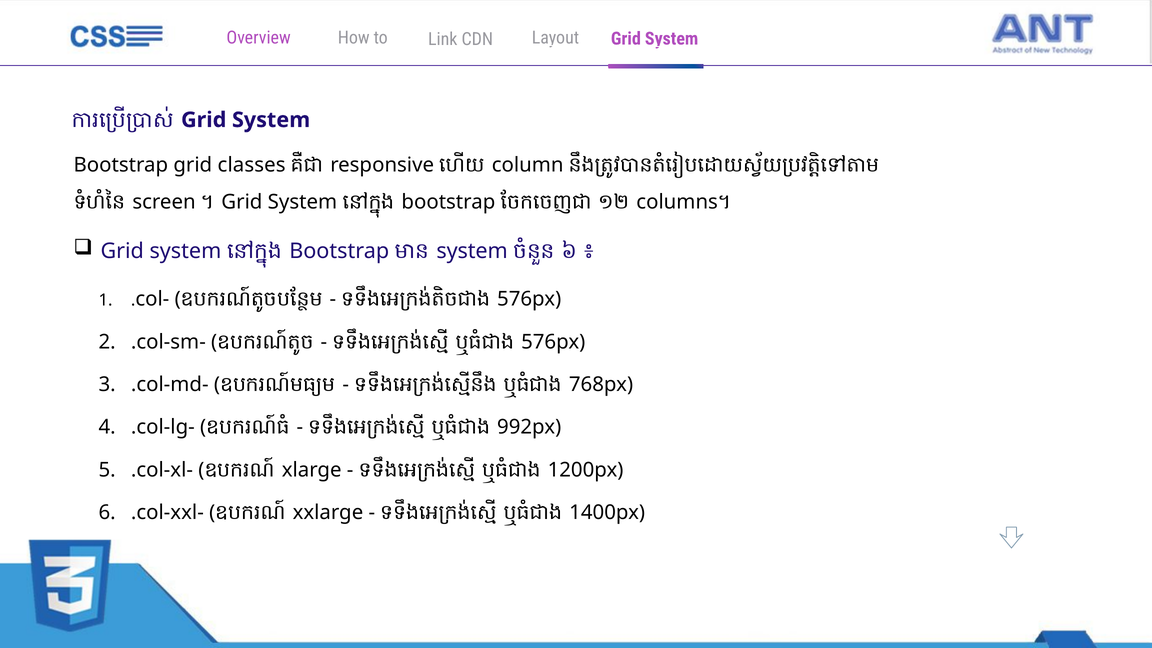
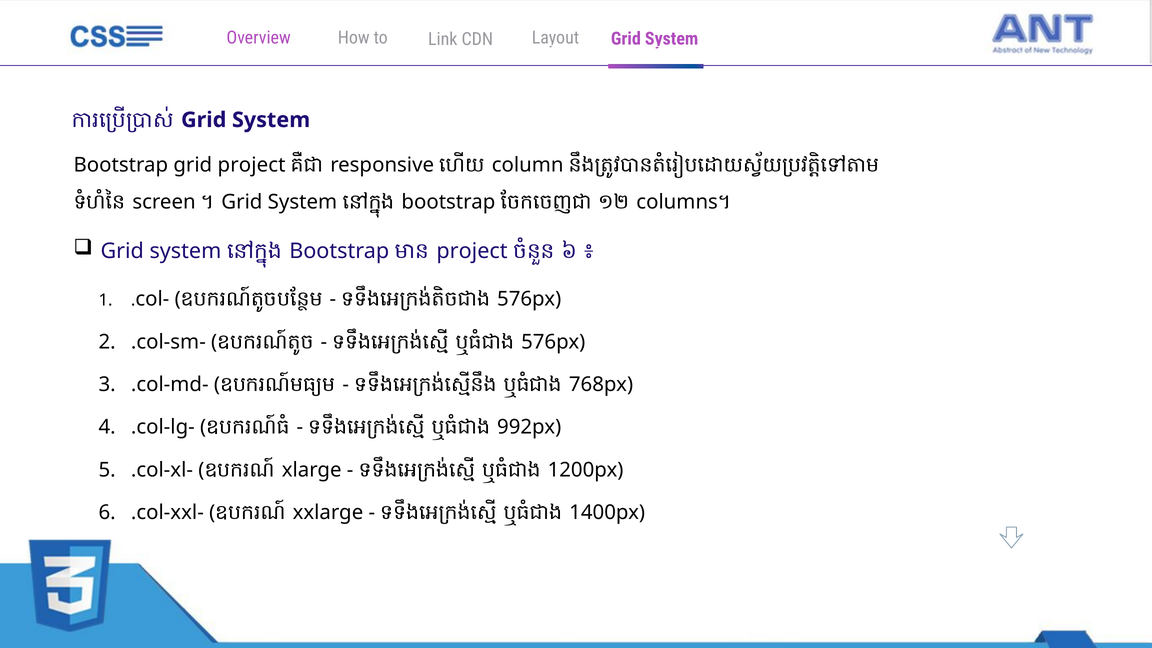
grid classes: classes -> project
system at (472, 251): system -> project
